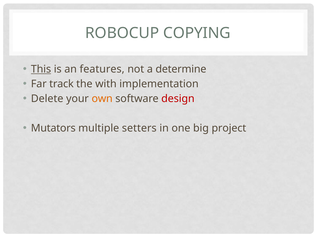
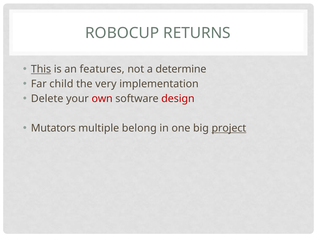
COPYING: COPYING -> RETURNS
track: track -> child
with: with -> very
own colour: orange -> red
setters: setters -> belong
project underline: none -> present
